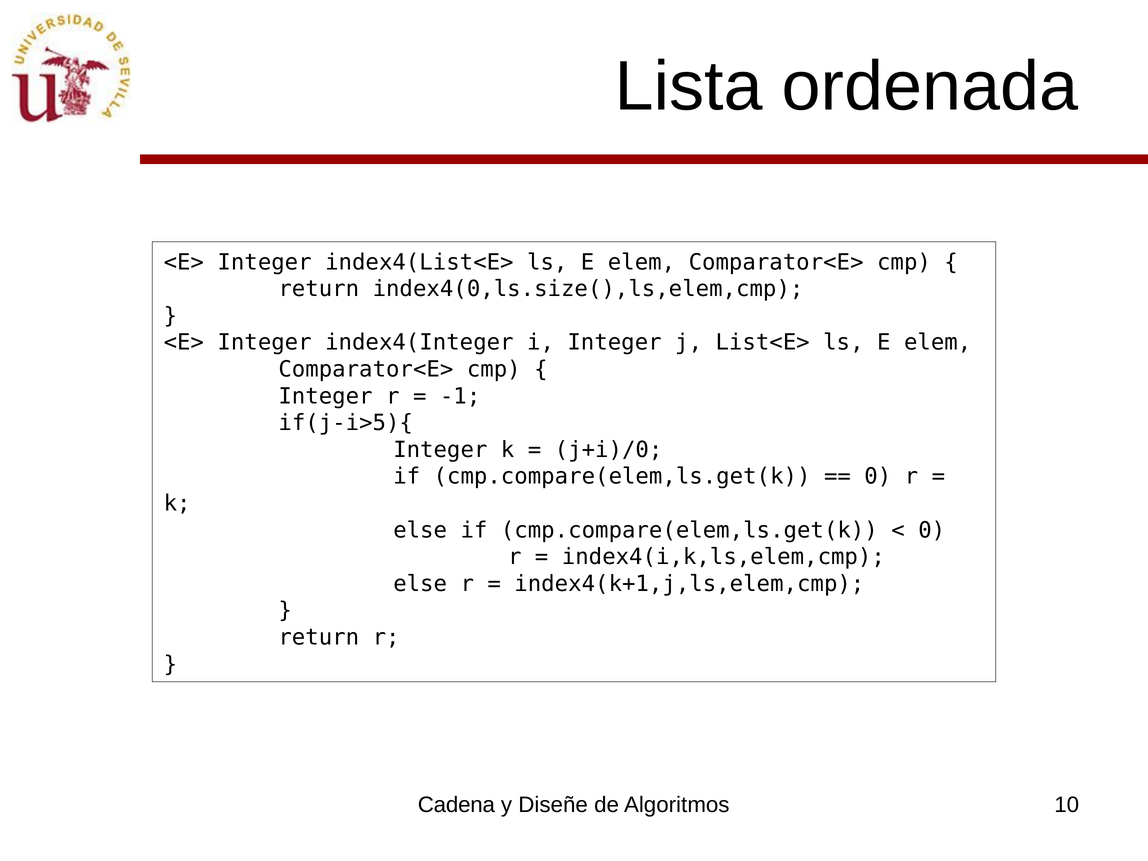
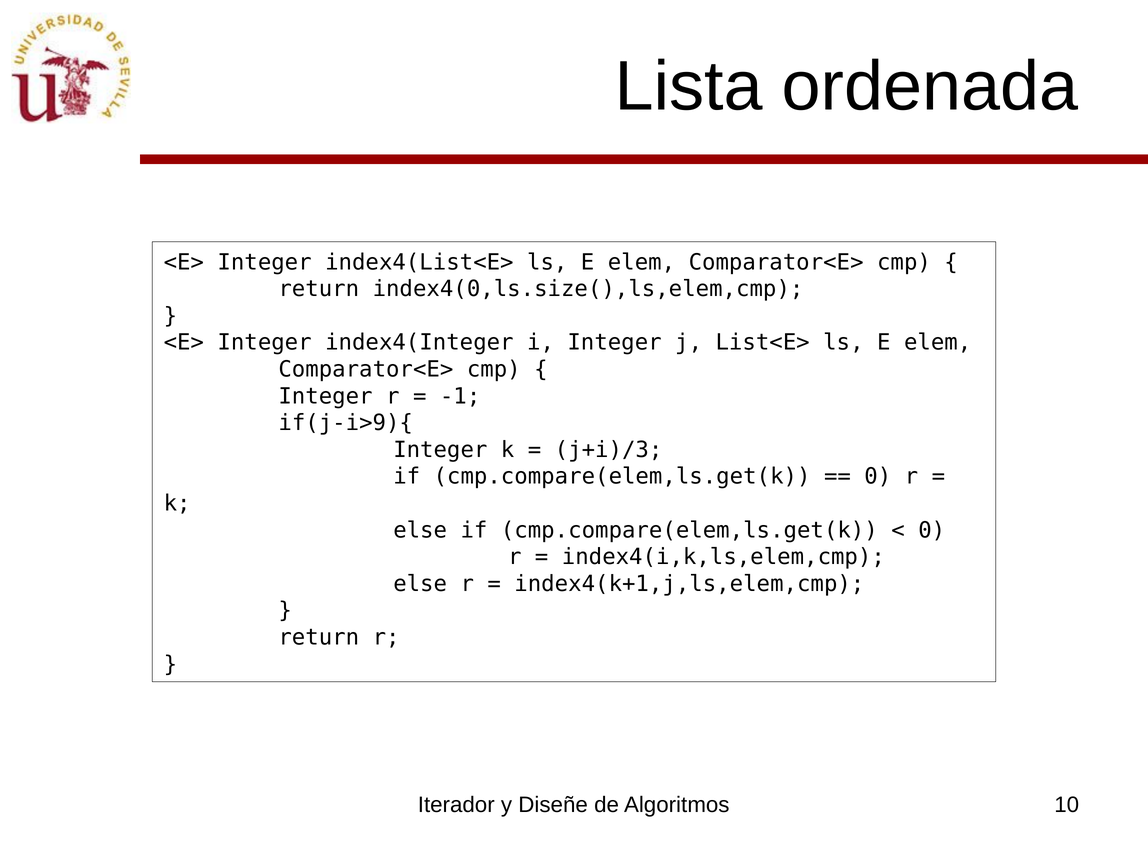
if(j-i>5){: if(j-i>5){ -> if(j-i>9){
j+i)/0: j+i)/0 -> j+i)/3
Cadena: Cadena -> Iterador
